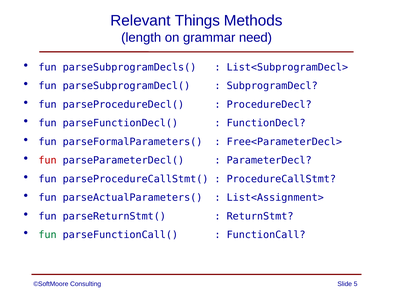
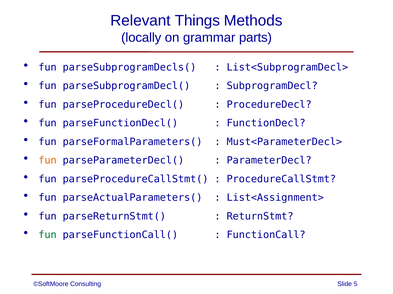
length: length -> locally
need: need -> parts
Free<ParameterDecl>: Free<ParameterDecl> -> Must<ParameterDecl>
fun at (48, 161) colour: red -> orange
